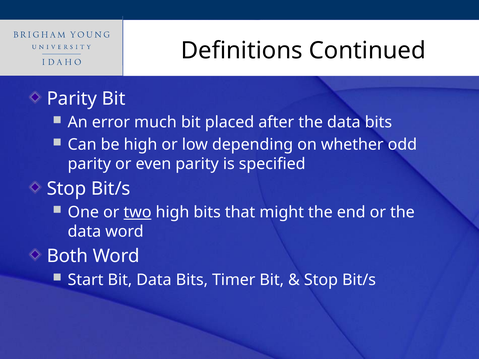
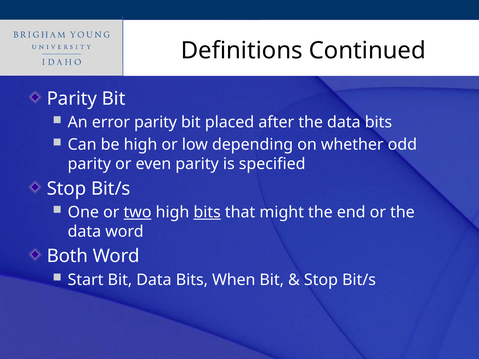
error much: much -> parity
bits at (207, 212) underline: none -> present
Timer: Timer -> When
